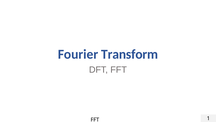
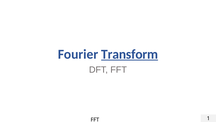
Transform underline: none -> present
